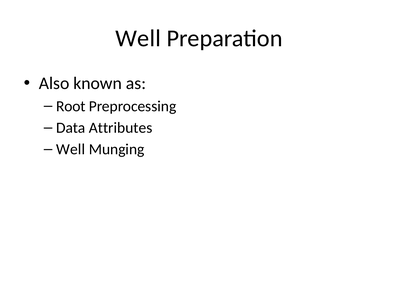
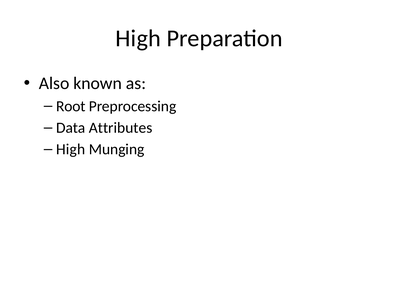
Well at (138, 39): Well -> High
Well at (71, 150): Well -> High
